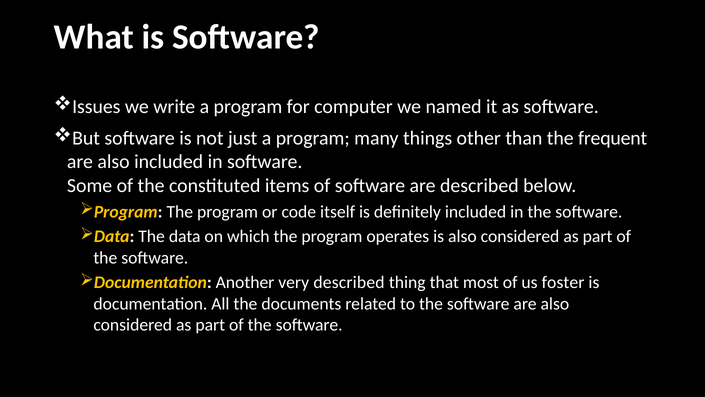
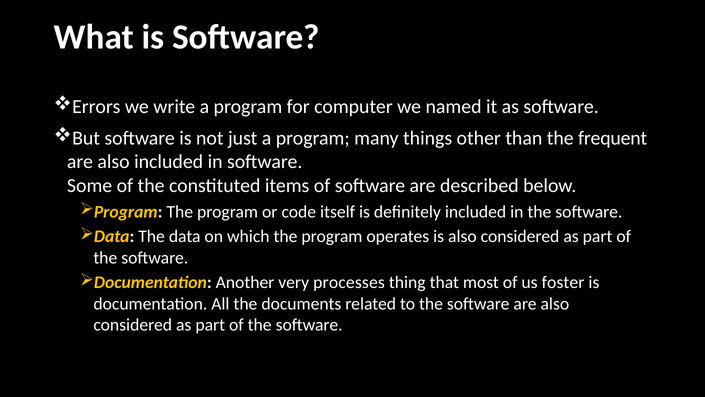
Issues: Issues -> Errors
very described: described -> processes
